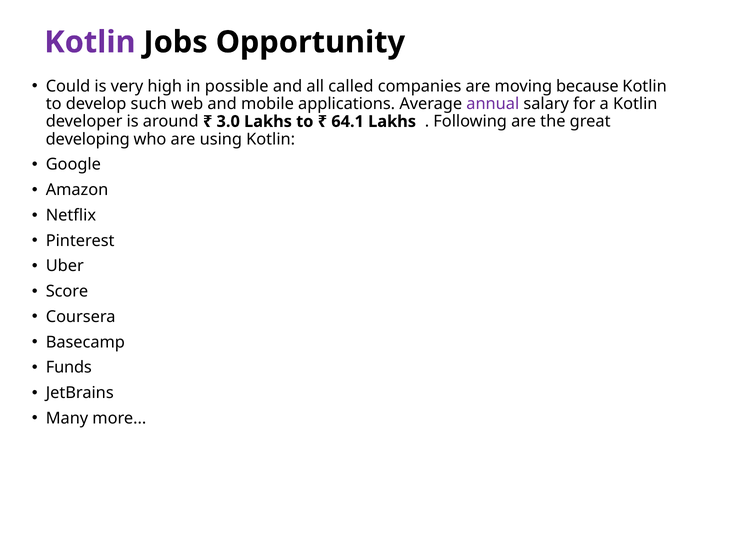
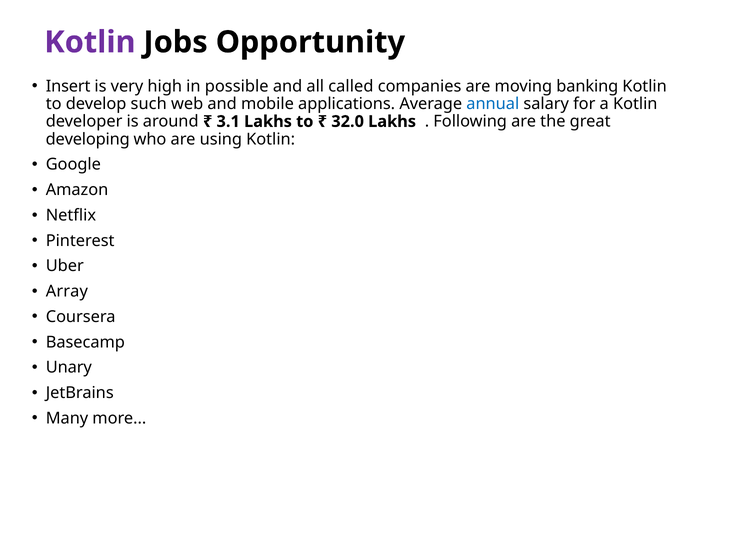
Could: Could -> Insert
because: because -> banking
annual colour: purple -> blue
3.0: 3.0 -> 3.1
64.1: 64.1 -> 32.0
Score: Score -> Array
Funds: Funds -> Unary
